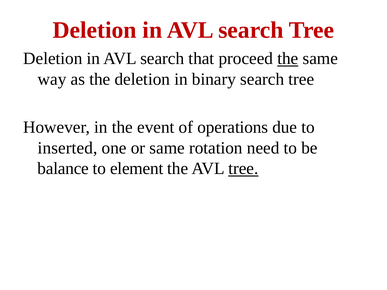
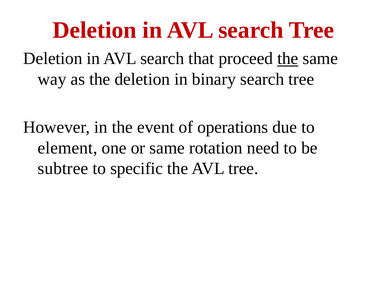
inserted: inserted -> element
balance: balance -> subtree
element: element -> specific
tree at (243, 169) underline: present -> none
